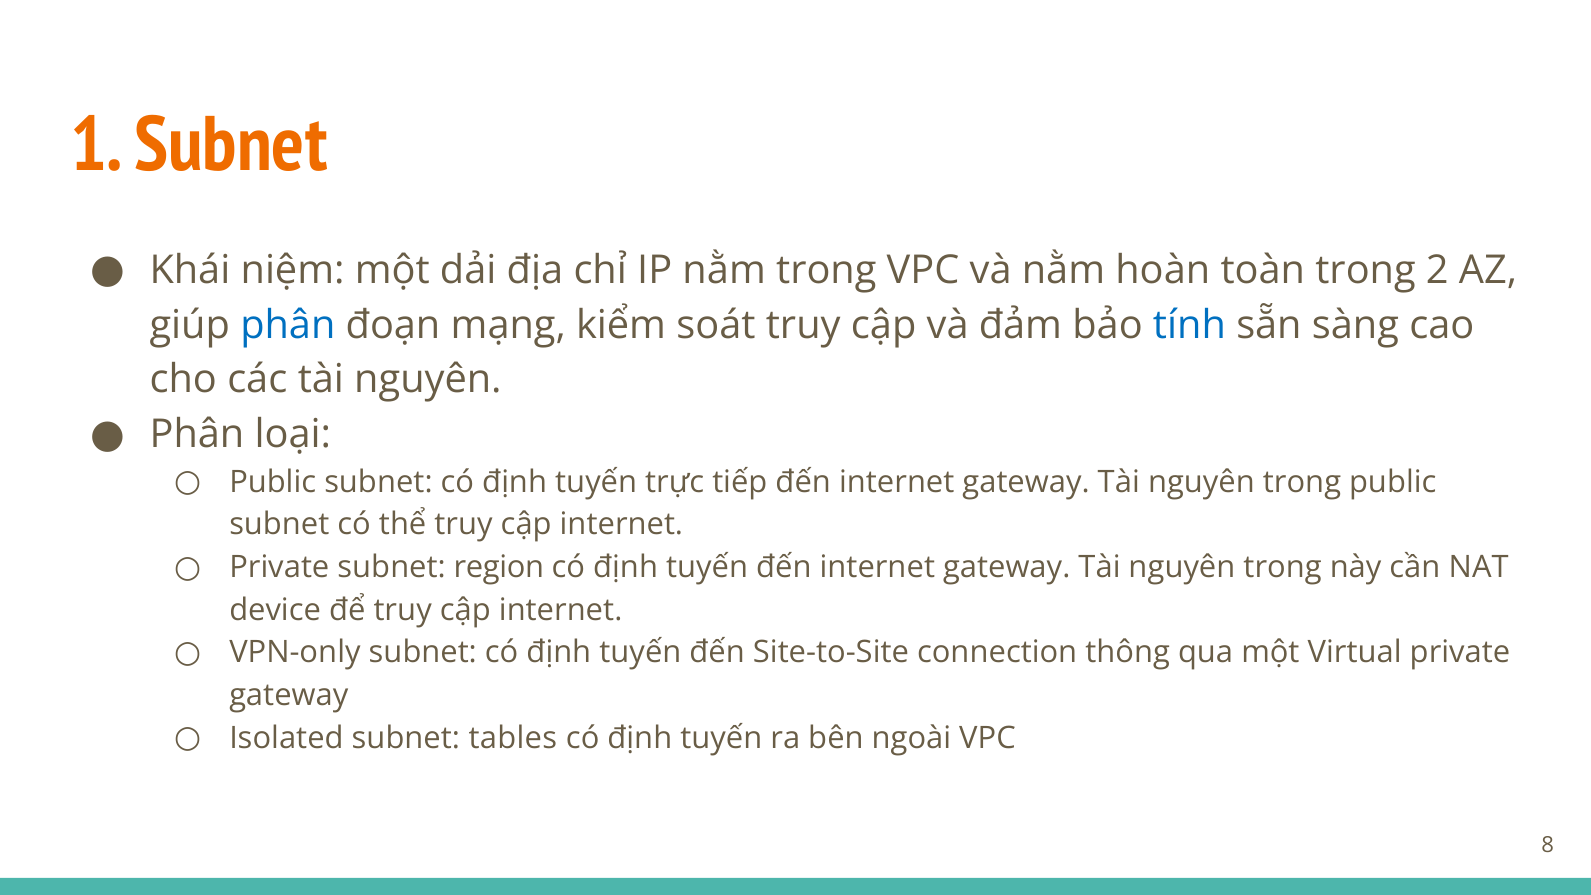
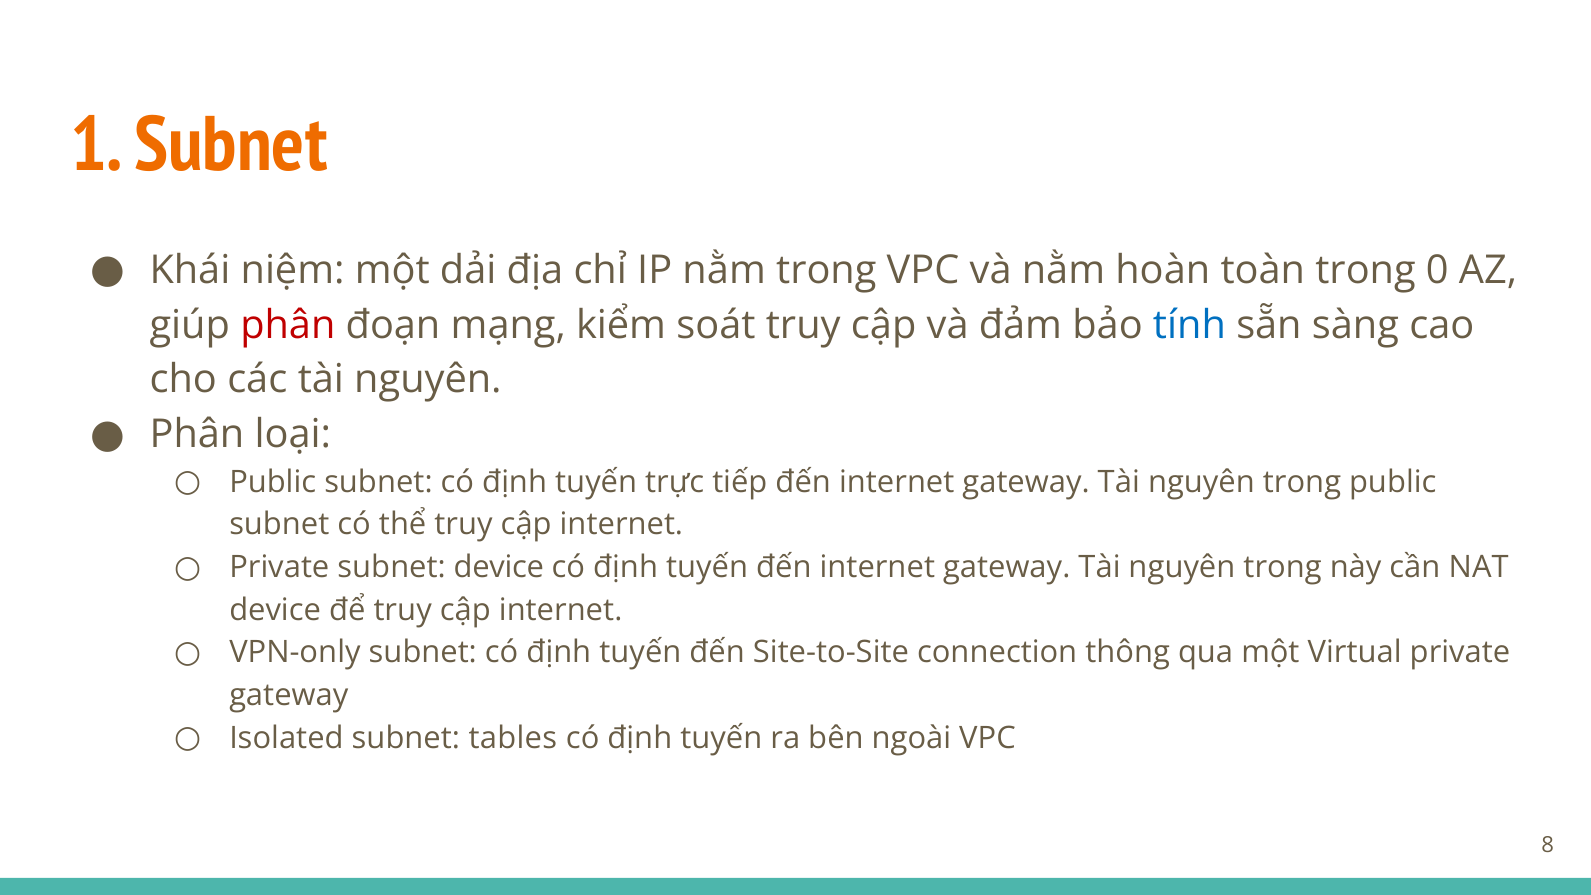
2: 2 -> 0
phân at (288, 325) colour: blue -> red
subnet region: region -> device
